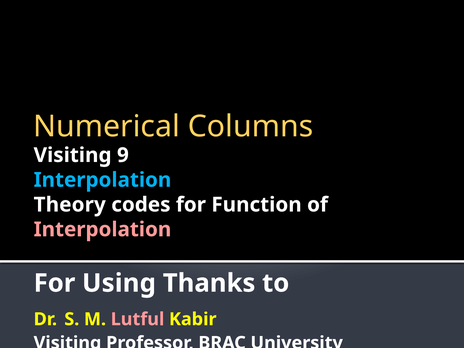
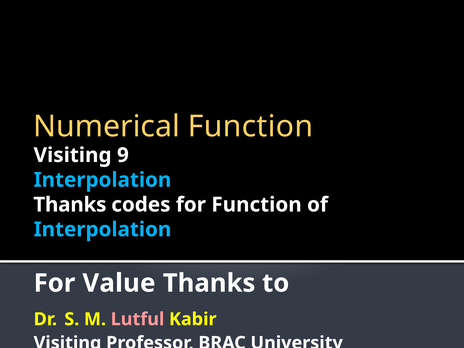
Numerical Columns: Columns -> Function
Theory at (70, 205): Theory -> Thanks
Interpolation at (102, 229) colour: pink -> light blue
Using: Using -> Value
